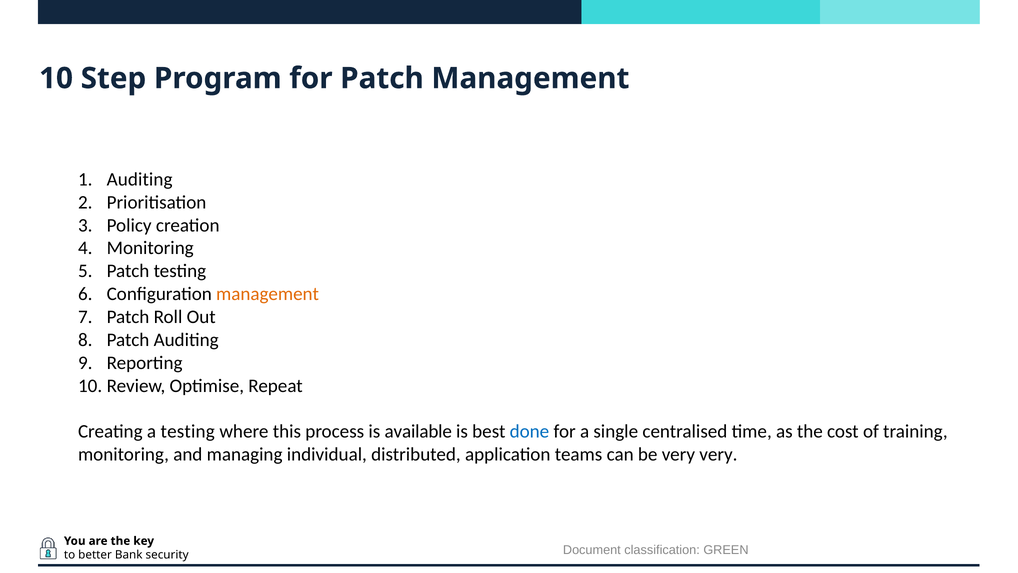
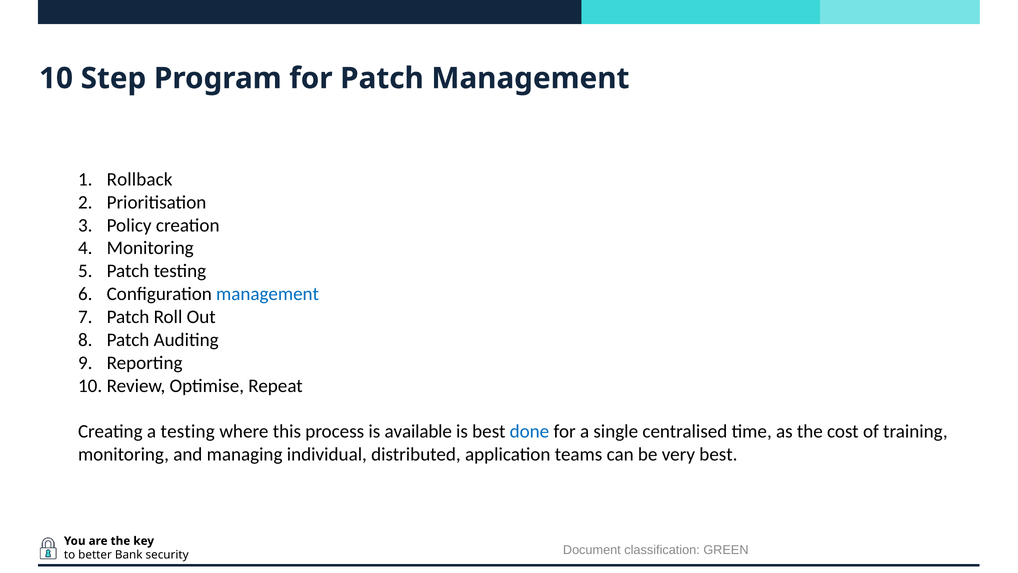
Auditing at (140, 179): Auditing -> Rollback
management at (268, 294) colour: orange -> blue
very very: very -> best
